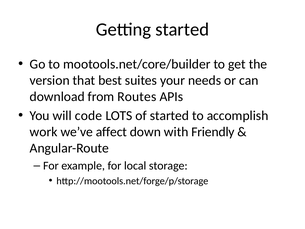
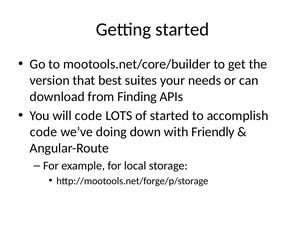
Routes: Routes -> Finding
work at (44, 132): work -> code
affect: affect -> doing
